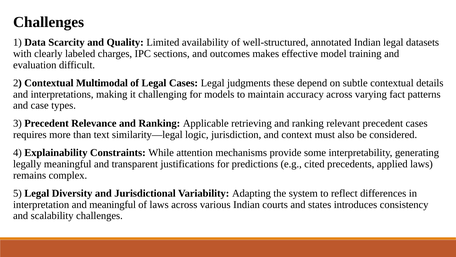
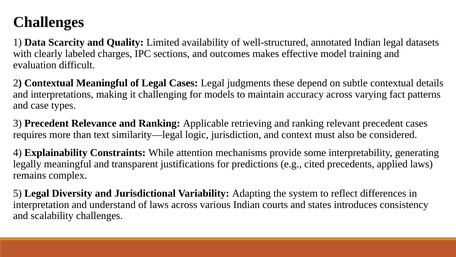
Contextual Multimodal: Multimodal -> Meaningful
and meaningful: meaningful -> understand
